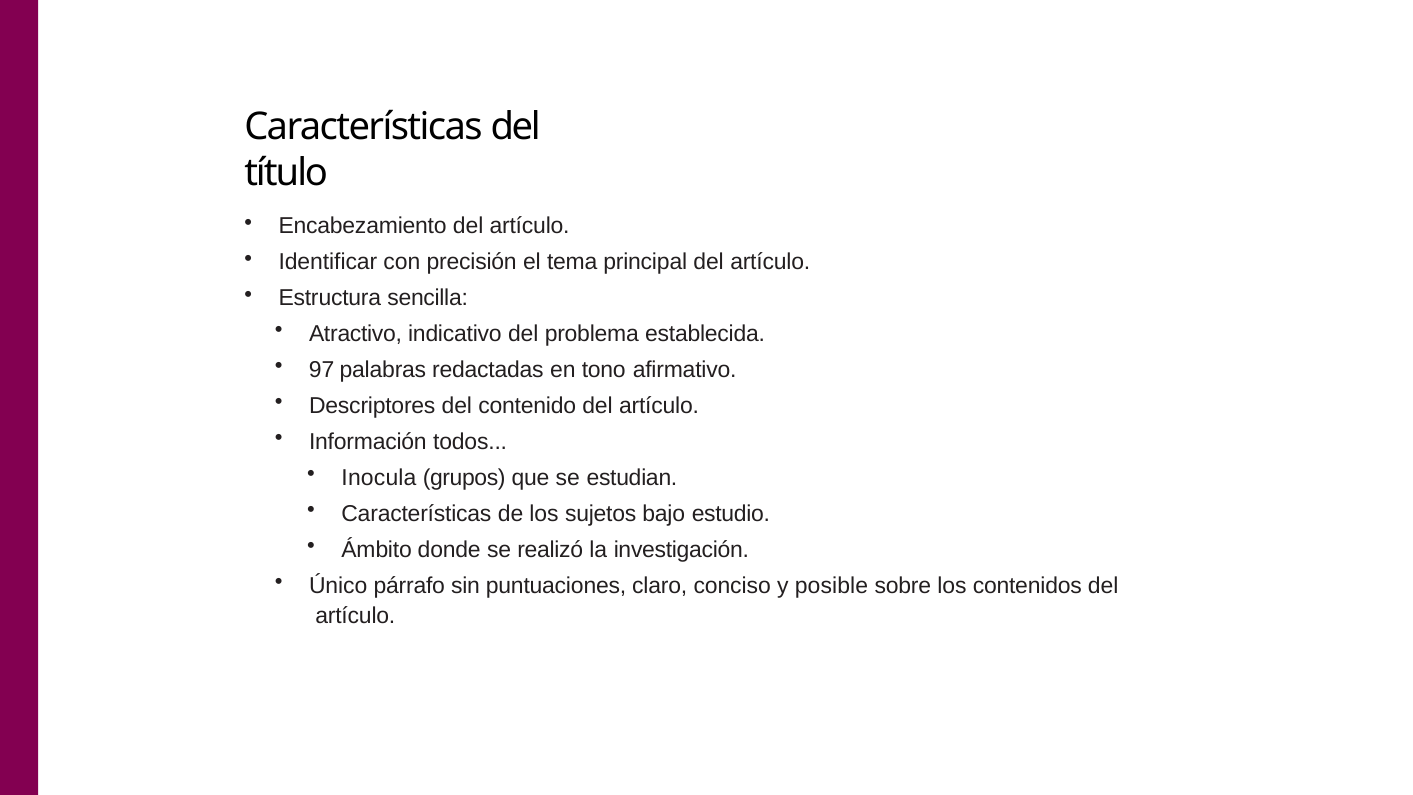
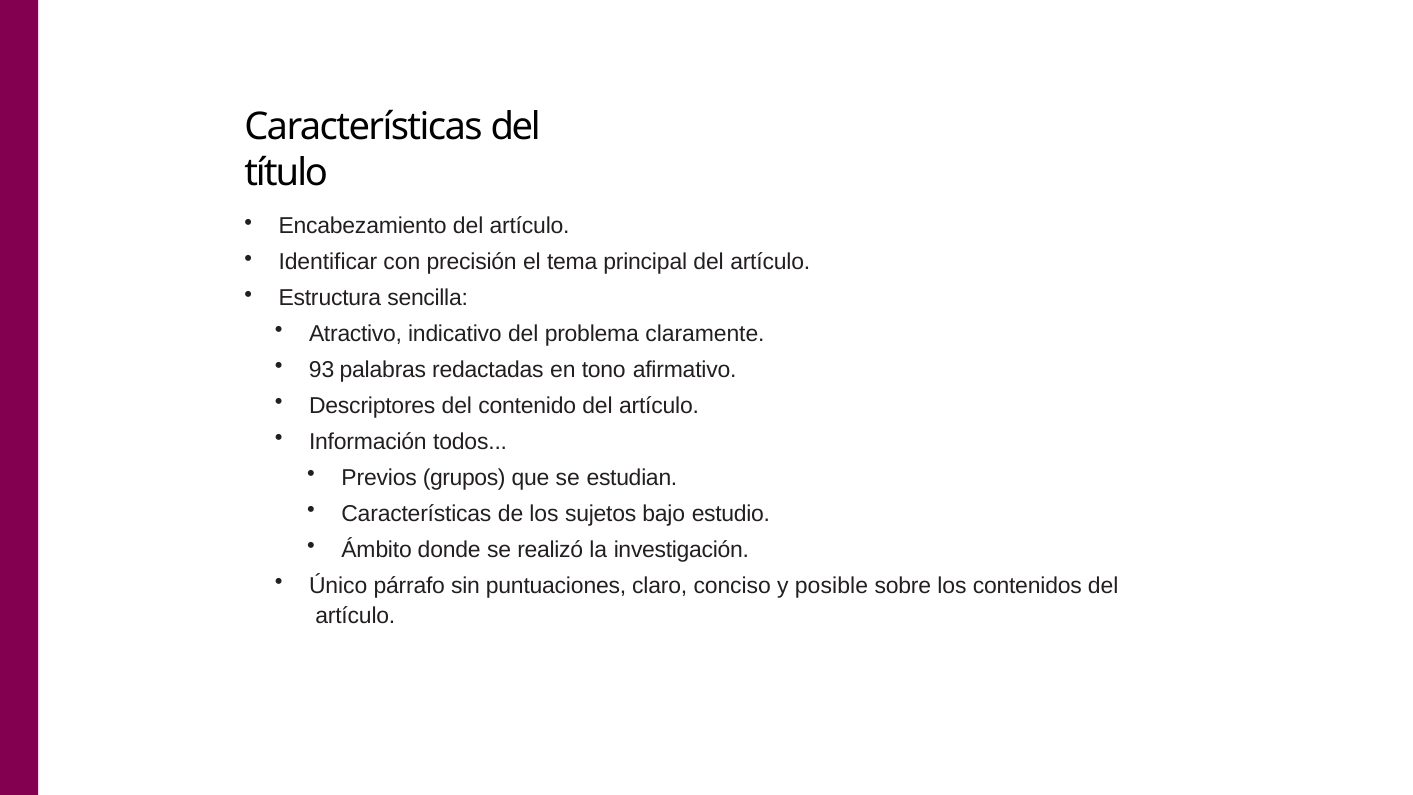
establecida: establecida -> claramente
97: 97 -> 93
Inocula: Inocula -> Previos
